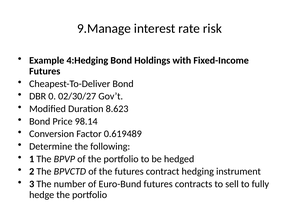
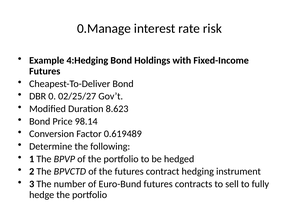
9.Manage: 9.Manage -> 0.Manage
02/30/27: 02/30/27 -> 02/25/27
